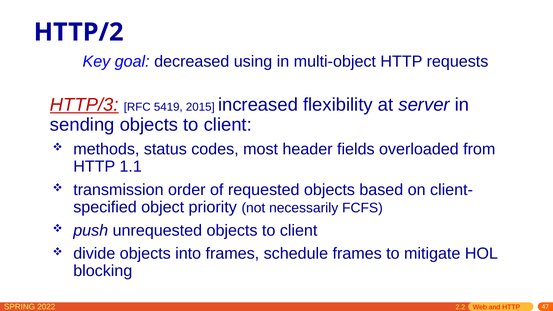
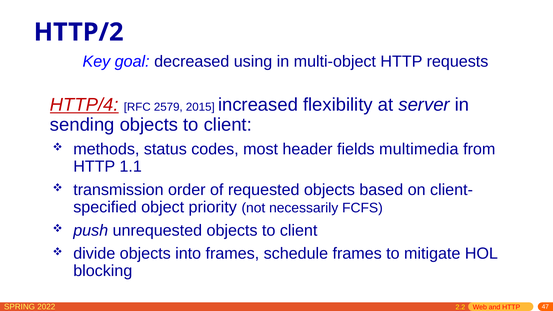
HTTP/3: HTTP/3 -> HTTP/4
5419: 5419 -> 2579
overloaded: overloaded -> multimedia
